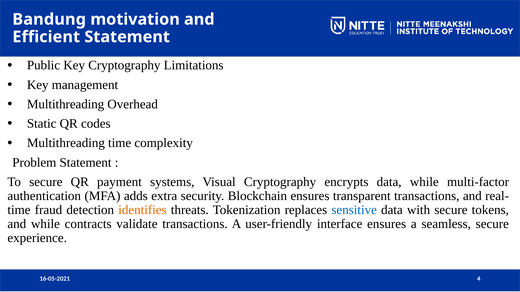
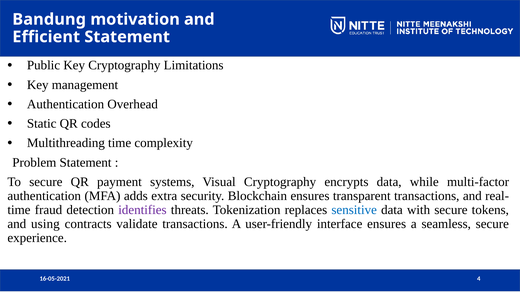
Multithreading at (66, 104): Multithreading -> Authentication
identifies colour: orange -> purple
and while: while -> using
